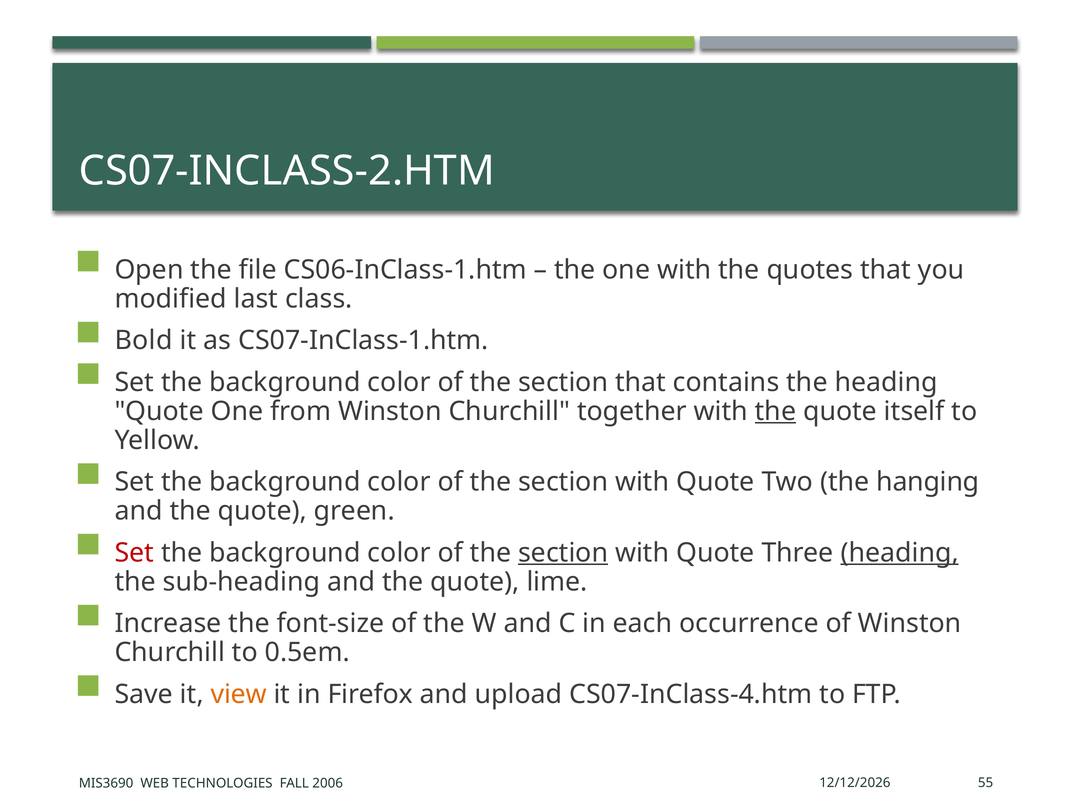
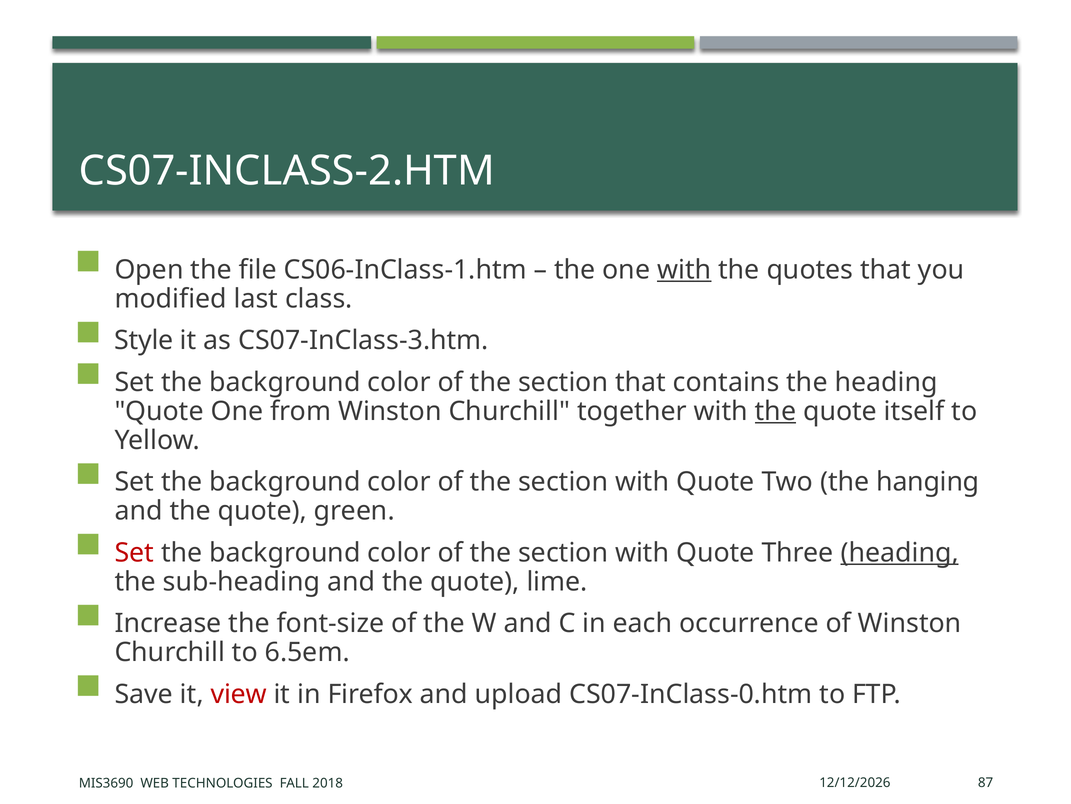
with at (684, 270) underline: none -> present
Bold: Bold -> Style
CS07-InClass-1.htm: CS07-InClass-1.htm -> CS07-InClass-3.htm
section at (563, 552) underline: present -> none
0.5em: 0.5em -> 6.5em
view colour: orange -> red
CS07-InClass-4.htm: CS07-InClass-4.htm -> CS07-InClass-0.htm
55: 55 -> 87
2006: 2006 -> 2018
